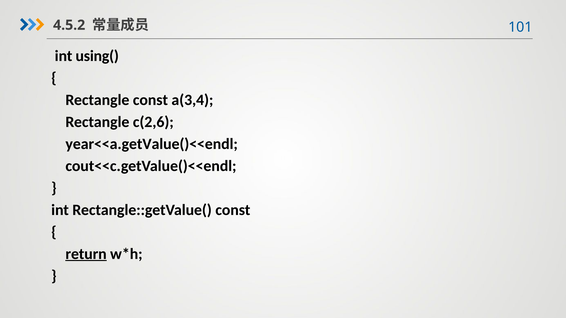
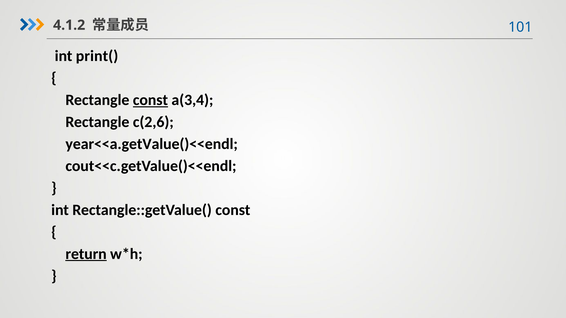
4.5.2: 4.5.2 -> 4.1.2
using(: using( -> print(
const at (150, 100) underline: none -> present
